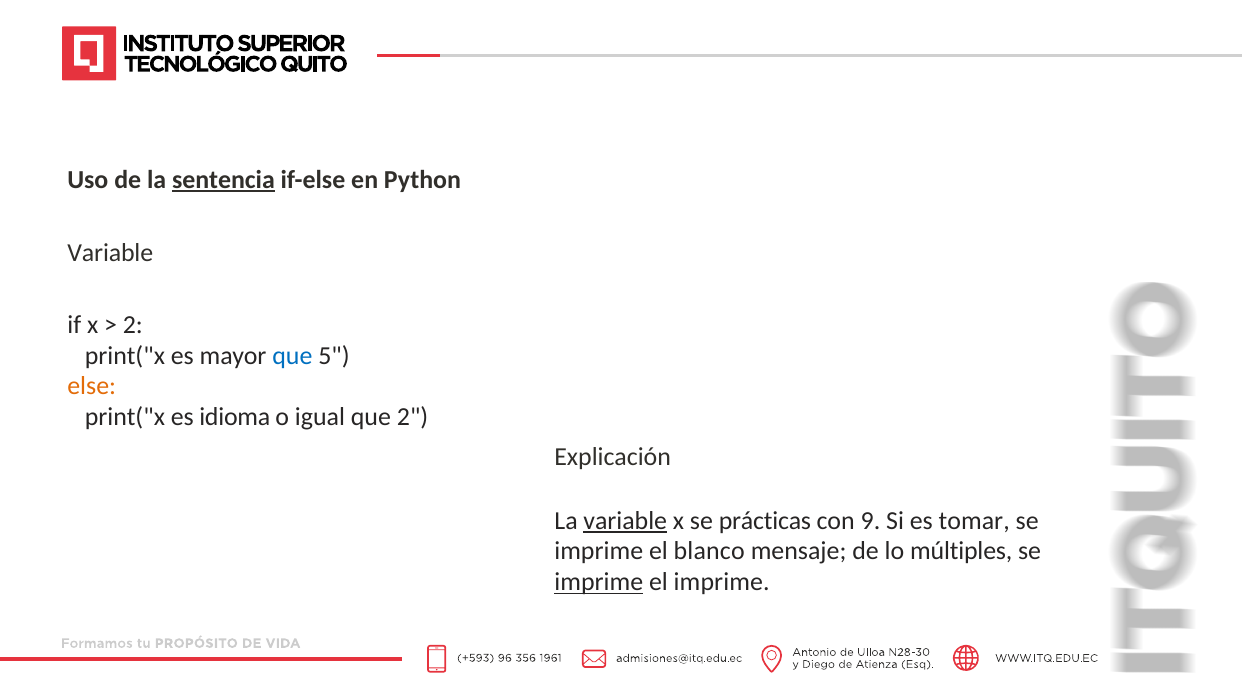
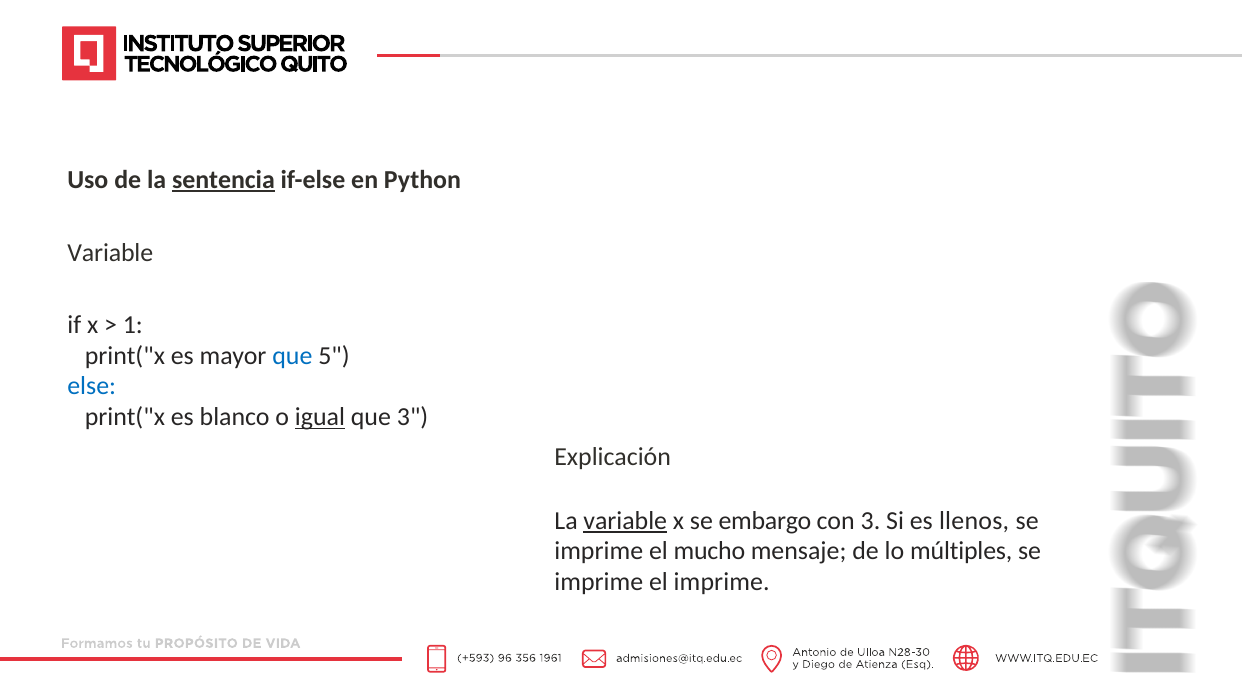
2 at (133, 325): 2 -> 1
else colour: orange -> blue
idioma: idioma -> blanco
igual underline: none -> present
que 2: 2 -> 3
prácticas: prácticas -> embargo
con 9: 9 -> 3
tomar: tomar -> llenos
blanco: blanco -> mucho
imprime at (599, 582) underline: present -> none
